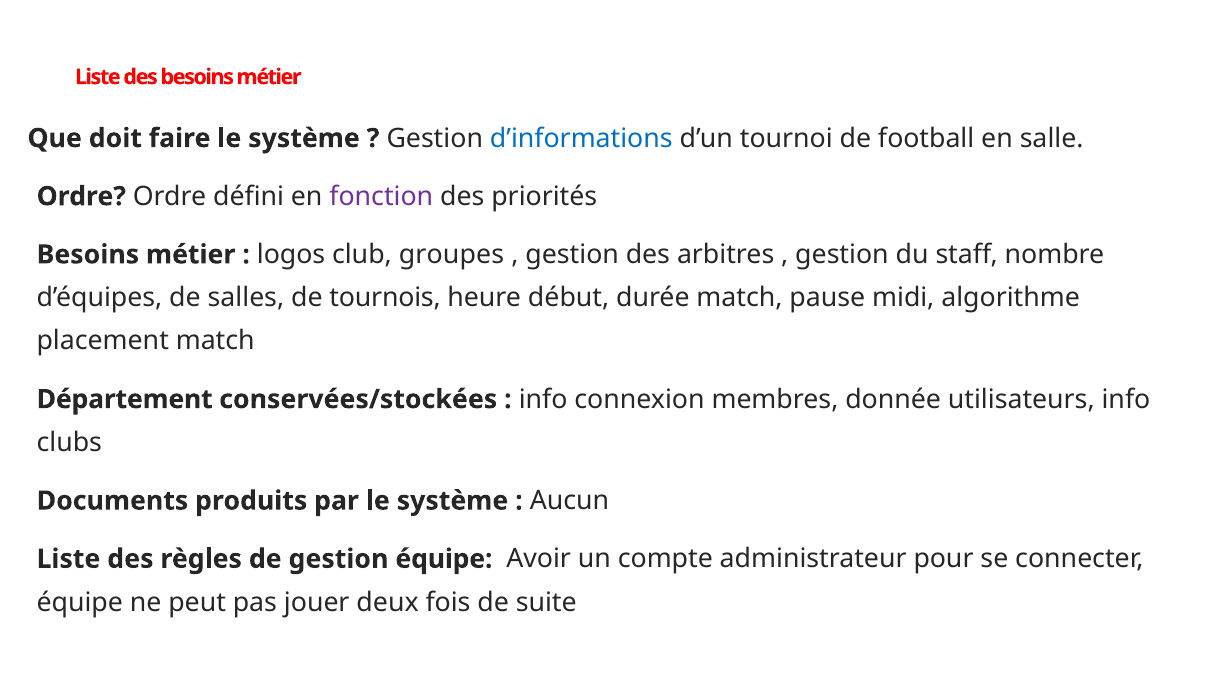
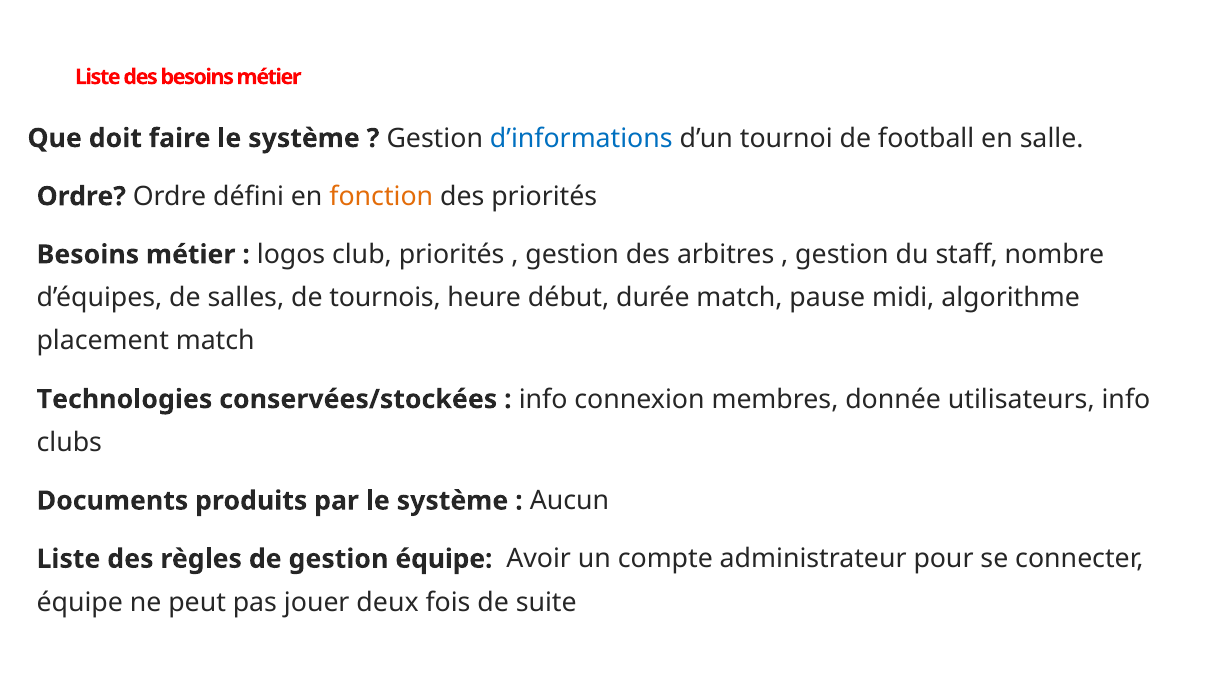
fonction colour: purple -> orange
club groupes: groupes -> priorités
Département: Département -> Technologies
